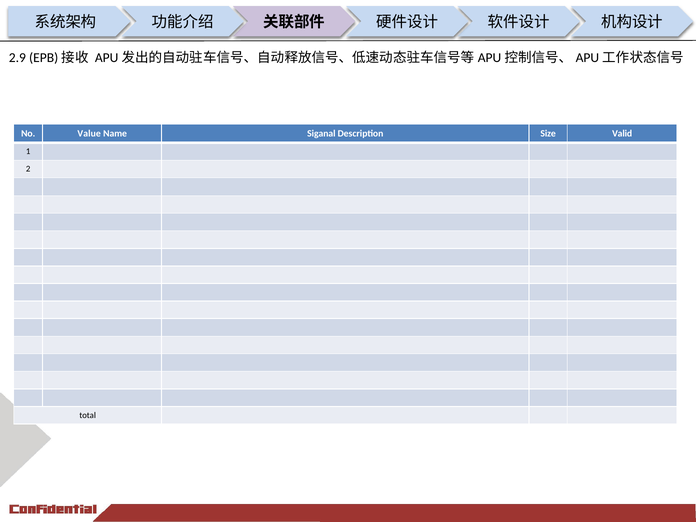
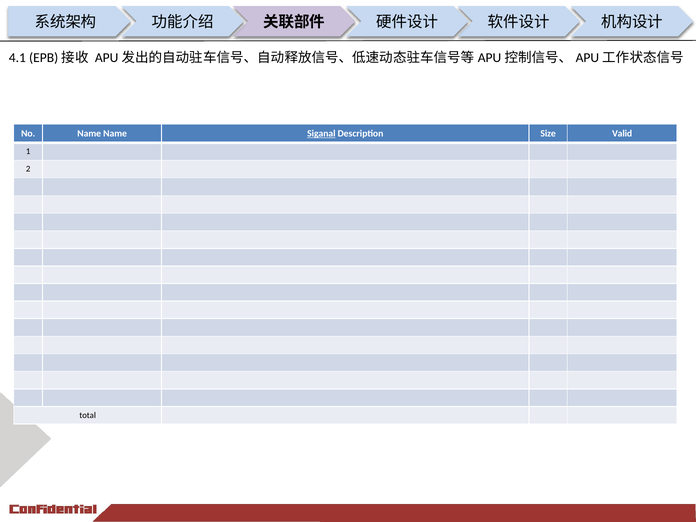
2.9: 2.9 -> 4.1
No Value: Value -> Name
Siganal underline: none -> present
